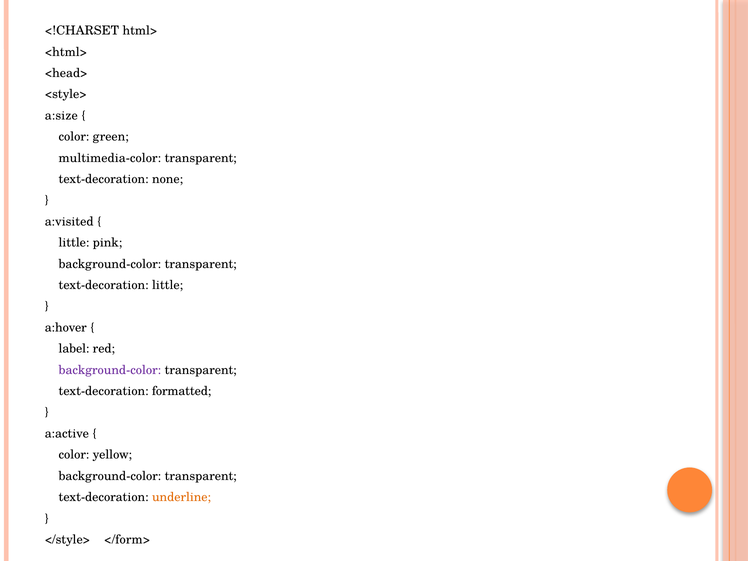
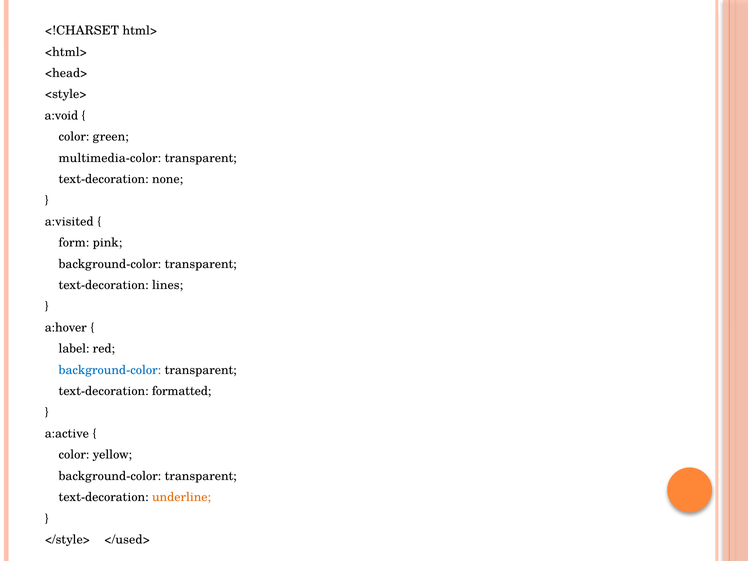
a:size: a:size -> a:void
little at (74, 243): little -> form
text-decoration little: little -> lines
background-color at (110, 370) colour: purple -> blue
</form>: </form> -> </used>
